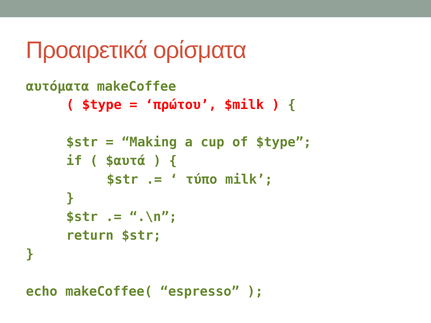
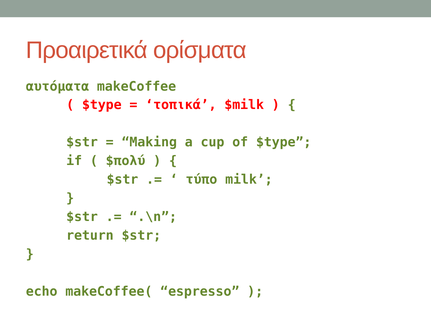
πρώτου: πρώτου -> τοπικά
$αυτά: $αυτά -> $πολύ
